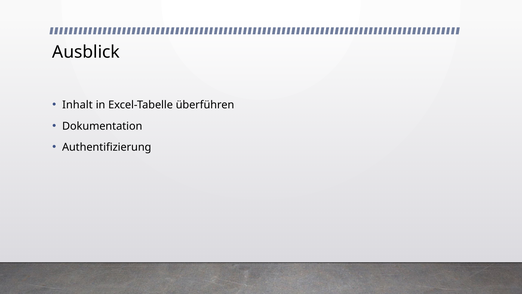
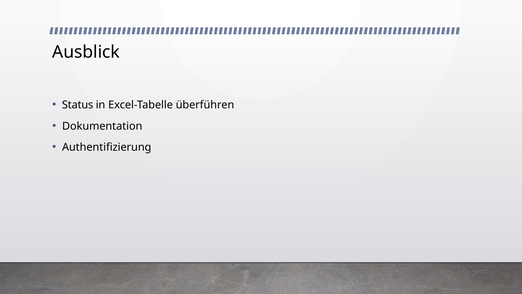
Inhalt: Inhalt -> Status
